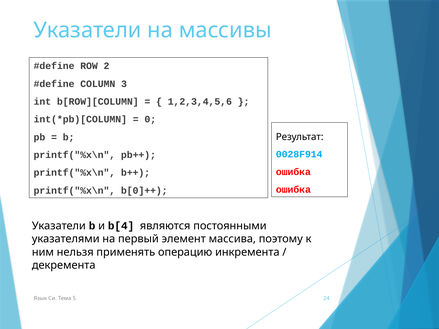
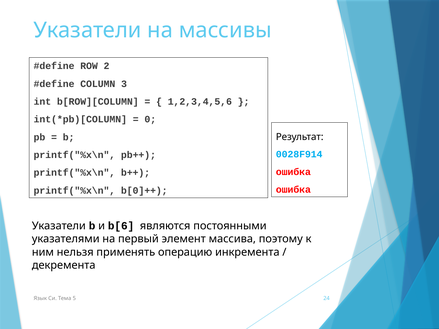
b[4: b[4 -> b[6
